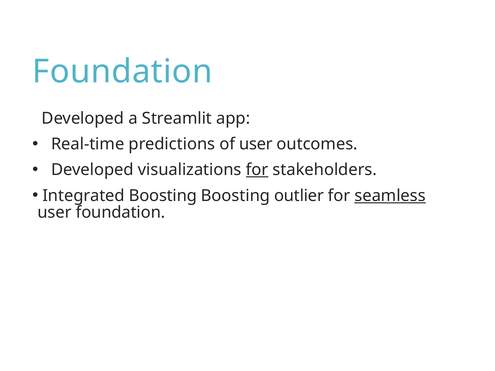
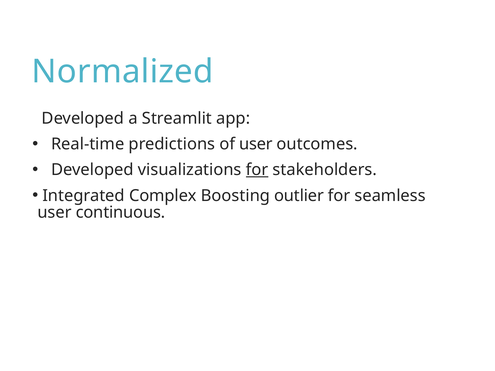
Foundation at (122, 72): Foundation -> Normalized
Integrated Boosting: Boosting -> Complex
seamless underline: present -> none
user foundation: foundation -> continuous
